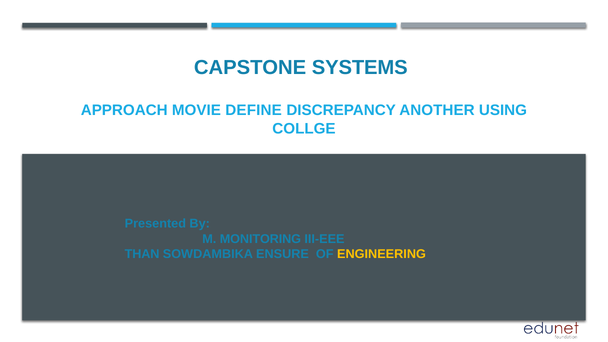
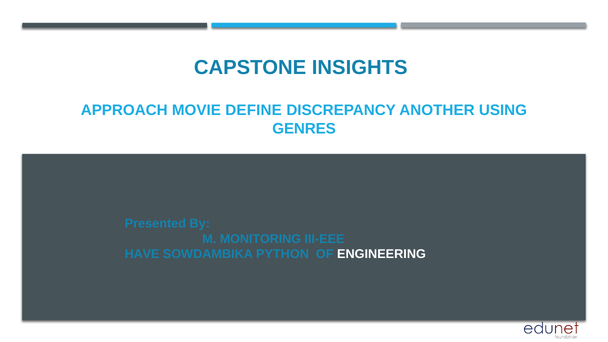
SYSTEMS: SYSTEMS -> INSIGHTS
COLLGE: COLLGE -> GENRES
THAN: THAN -> HAVE
ENSURE: ENSURE -> PYTHON
ENGINEERING colour: yellow -> white
